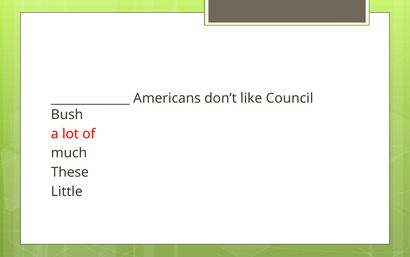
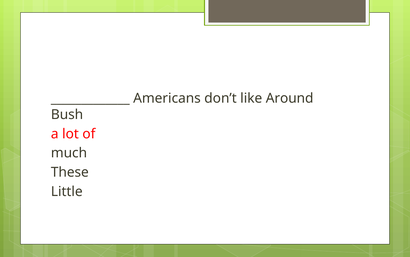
Council: Council -> Around
